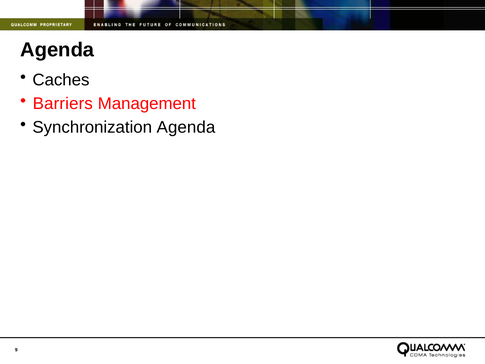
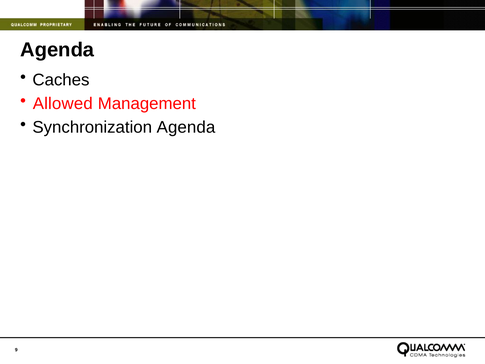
Barriers: Barriers -> Allowed
